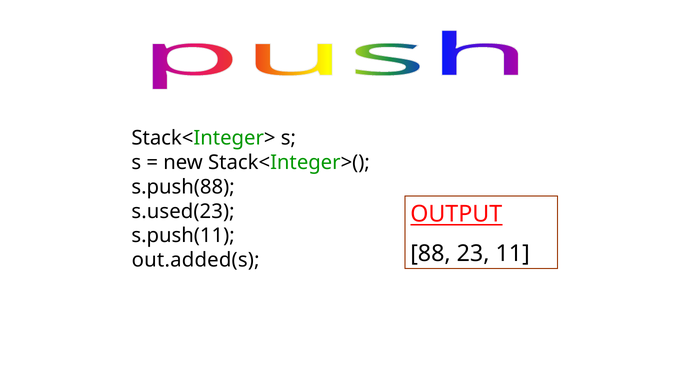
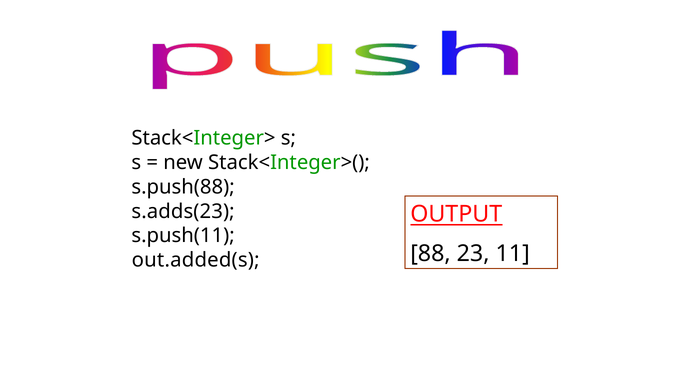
s.used(23: s.used(23 -> s.adds(23
